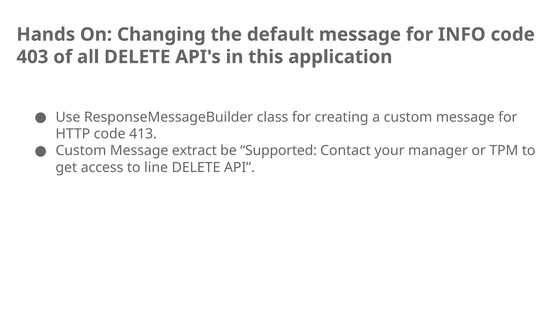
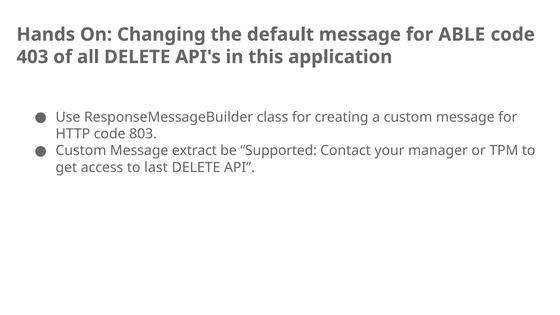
INFO: INFO -> ABLE
413: 413 -> 803
line: line -> last
